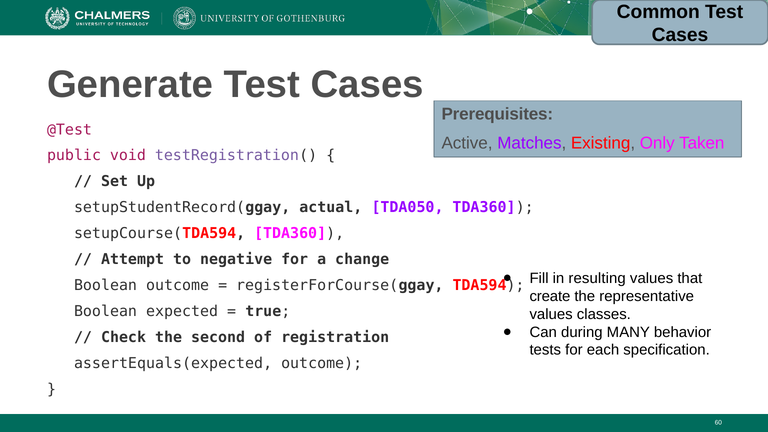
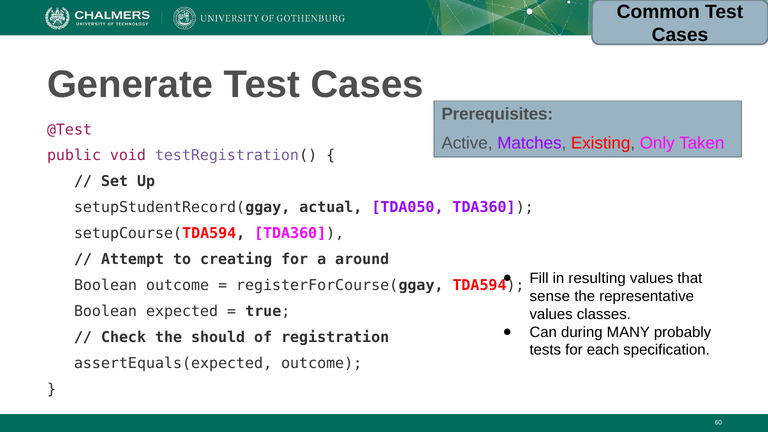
negative: negative -> creating
change: change -> around
create: create -> sense
behavior: behavior -> probably
second: second -> should
